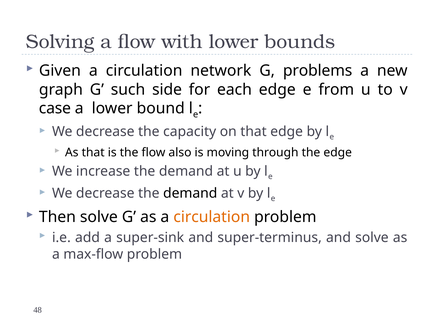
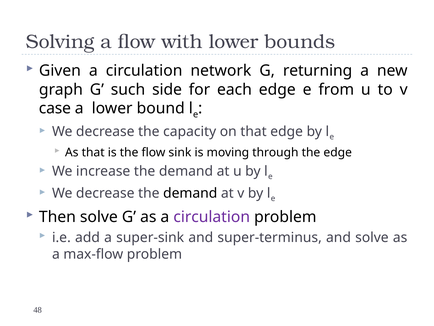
problems: problems -> returning
also: also -> sink
circulation at (212, 217) colour: orange -> purple
